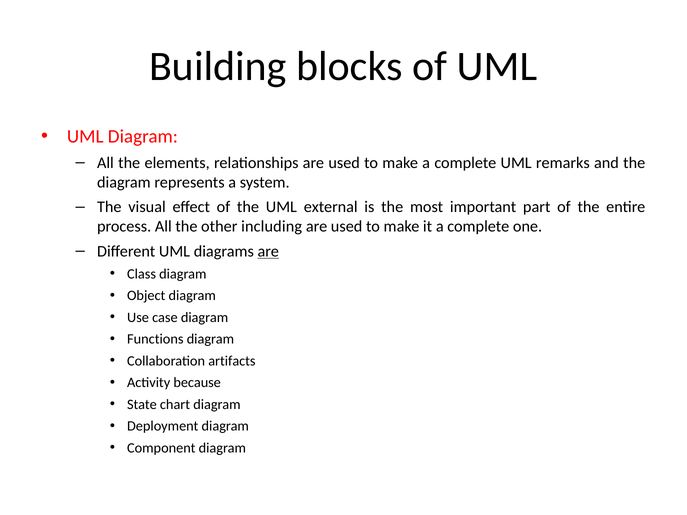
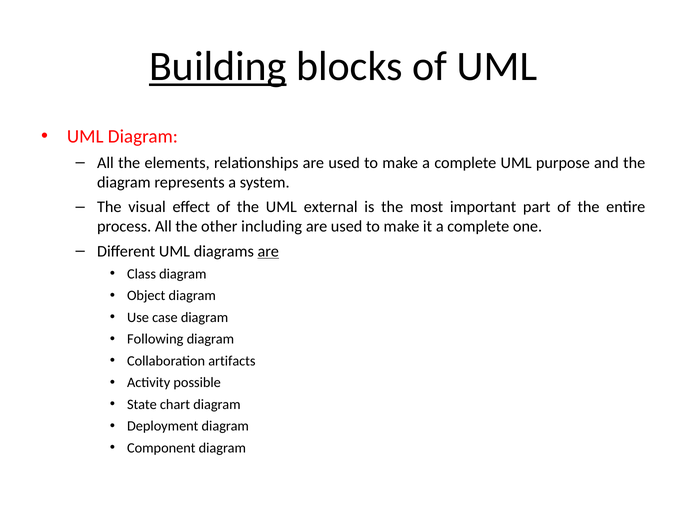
Building underline: none -> present
remarks: remarks -> purpose
Functions: Functions -> Following
because: because -> possible
